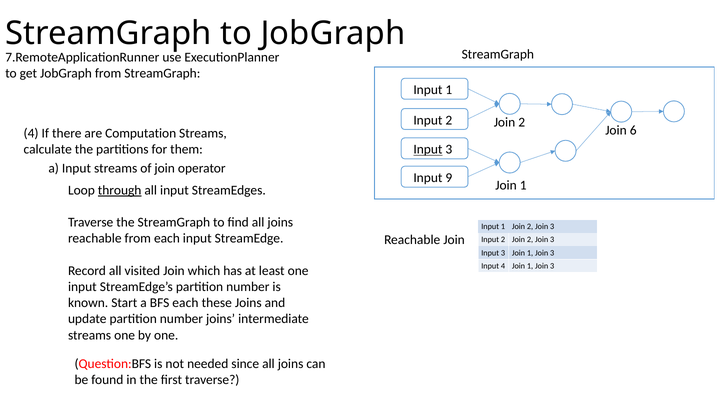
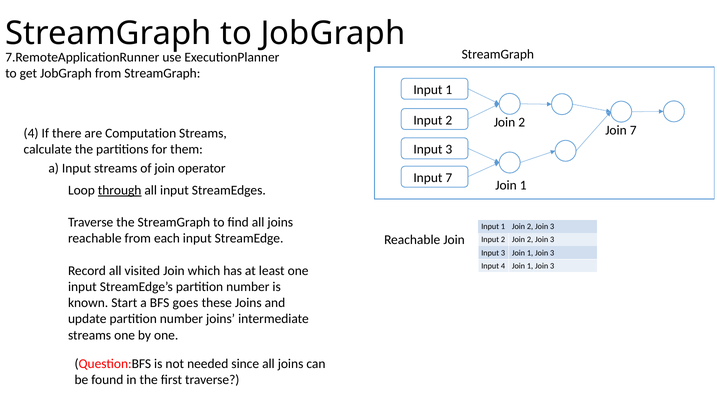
Join 6: 6 -> 7
Input at (428, 150) underline: present -> none
Input 9: 9 -> 7
BFS each: each -> goes
